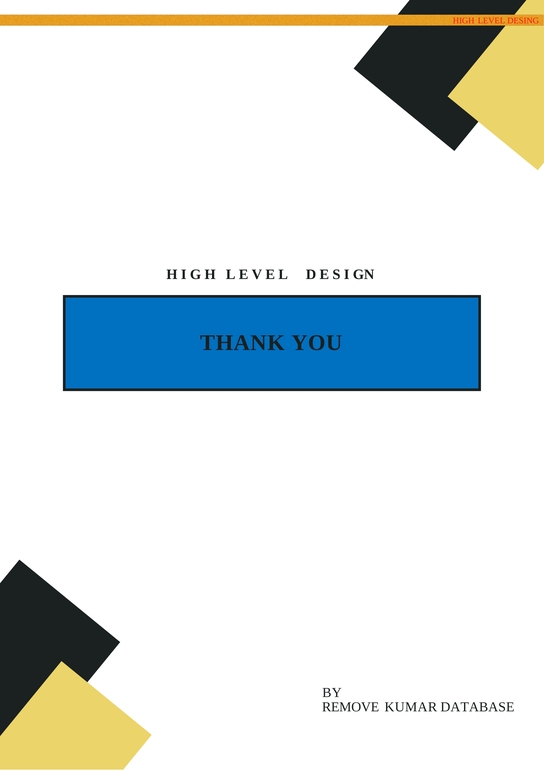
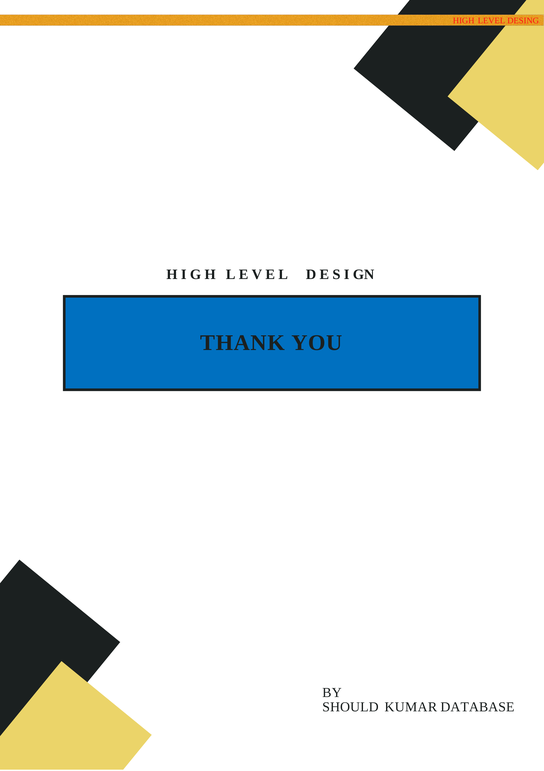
REMOVE: REMOVE -> SHOULD
